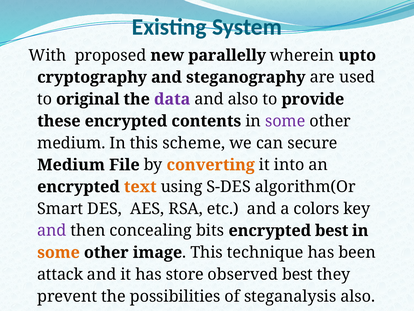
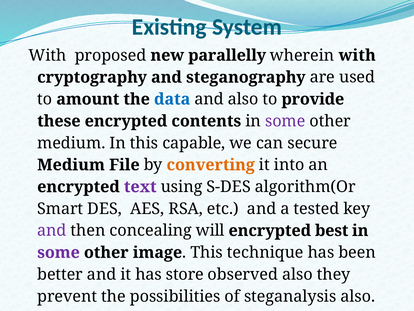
wherein upto: upto -> with
original: original -> amount
data colour: purple -> blue
scheme: scheme -> capable
text colour: orange -> purple
colors: colors -> tested
bits: bits -> will
some at (59, 252) colour: orange -> purple
attack: attack -> better
observed best: best -> also
